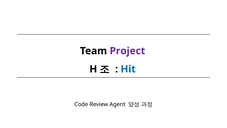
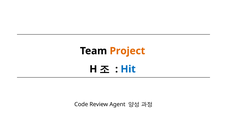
Project colour: purple -> orange
